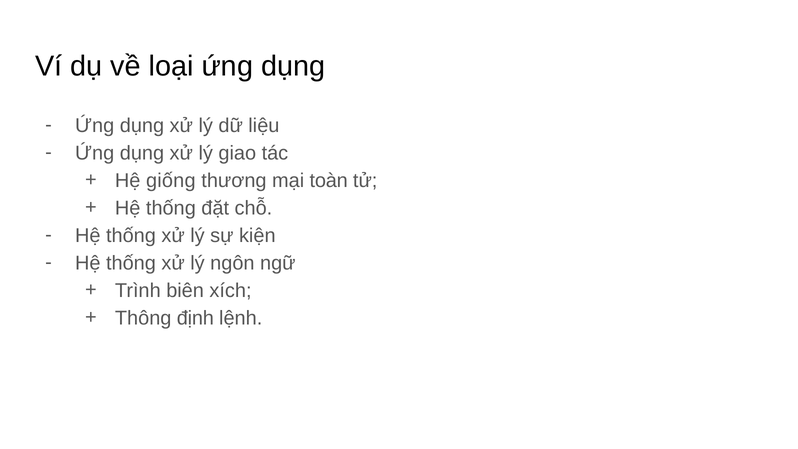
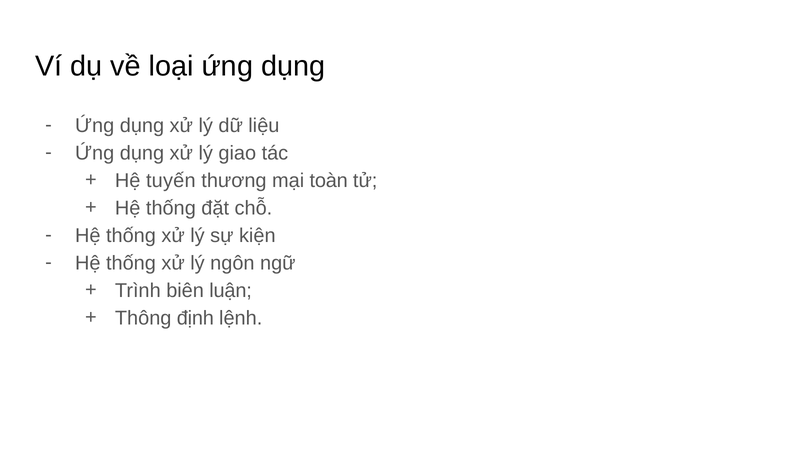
giống: giống -> tuyến
xích: xích -> luận
